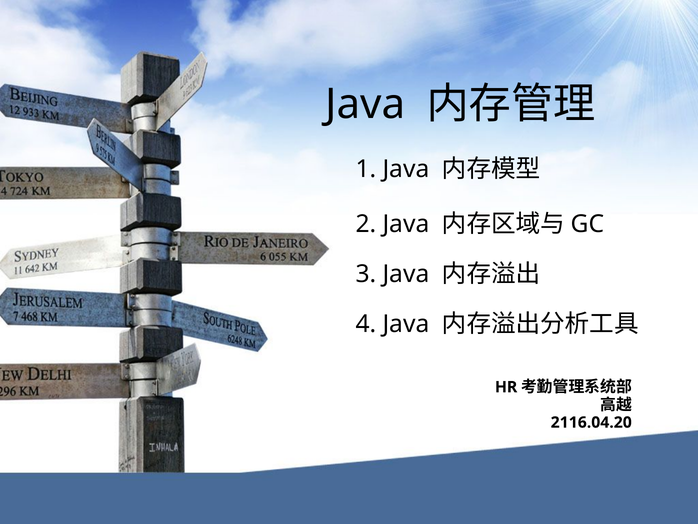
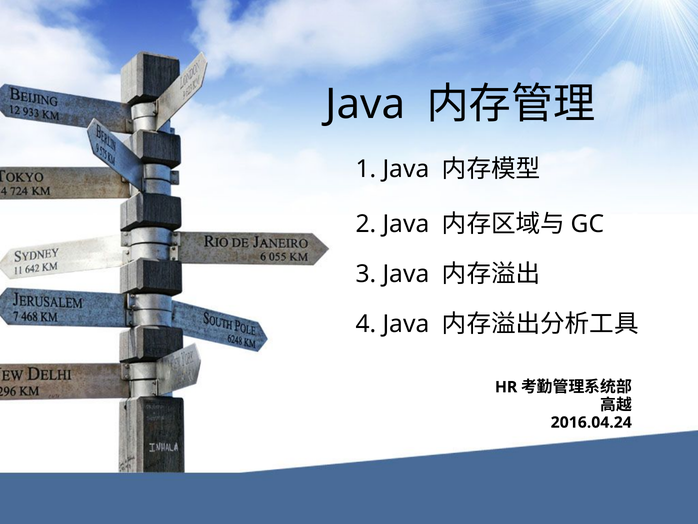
2116.04.20: 2116.04.20 -> 2016.04.24
